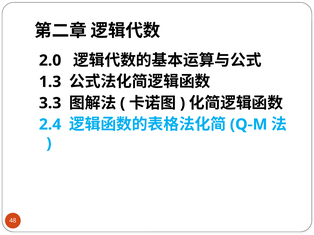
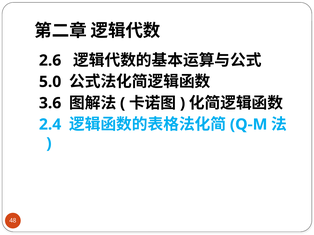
2.0: 2.0 -> 2.6
1.3: 1.3 -> 5.0
3.3: 3.3 -> 3.6
